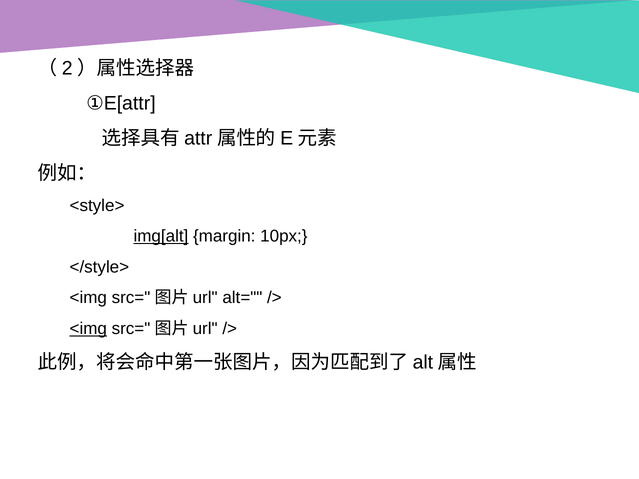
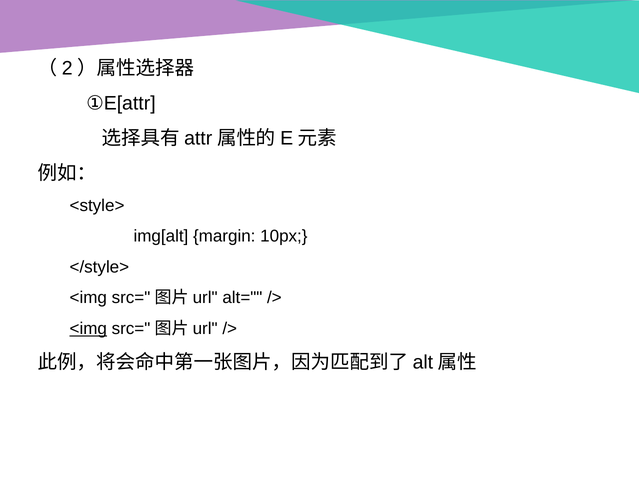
img[alt underline: present -> none
